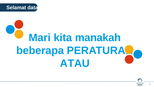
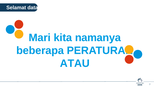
manakah: manakah -> namanya
